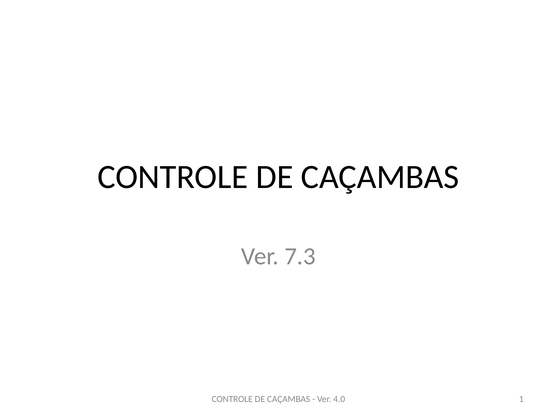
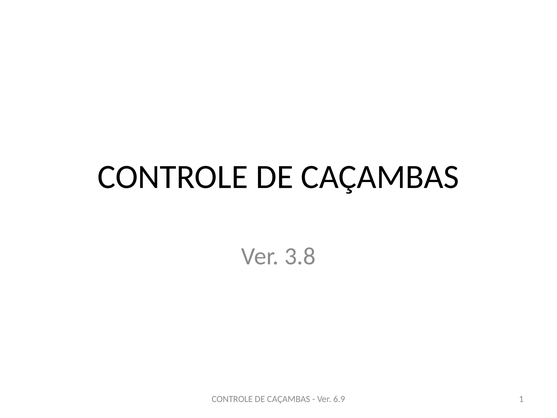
7.3: 7.3 -> 3.8
4.0: 4.0 -> 6.9
